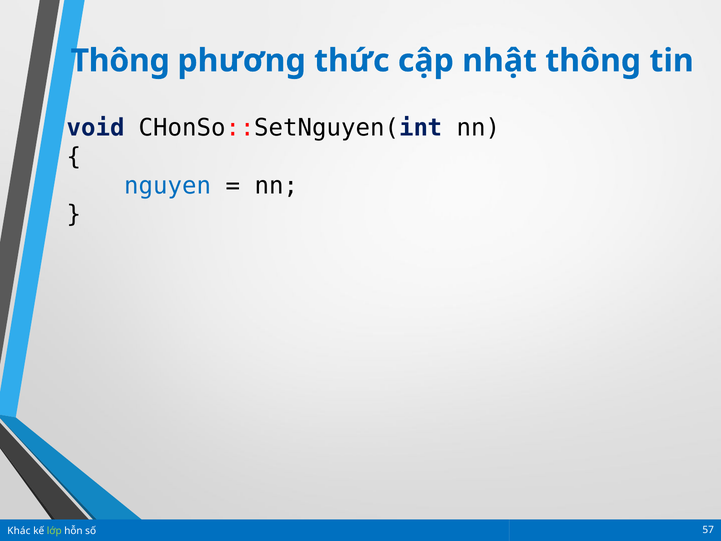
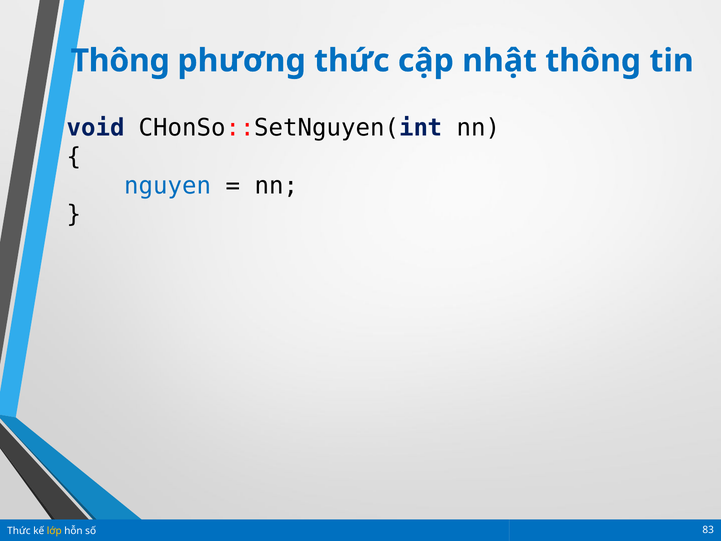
Khác at (19, 531): Khác -> Thức
lớp colour: light green -> yellow
57: 57 -> 83
